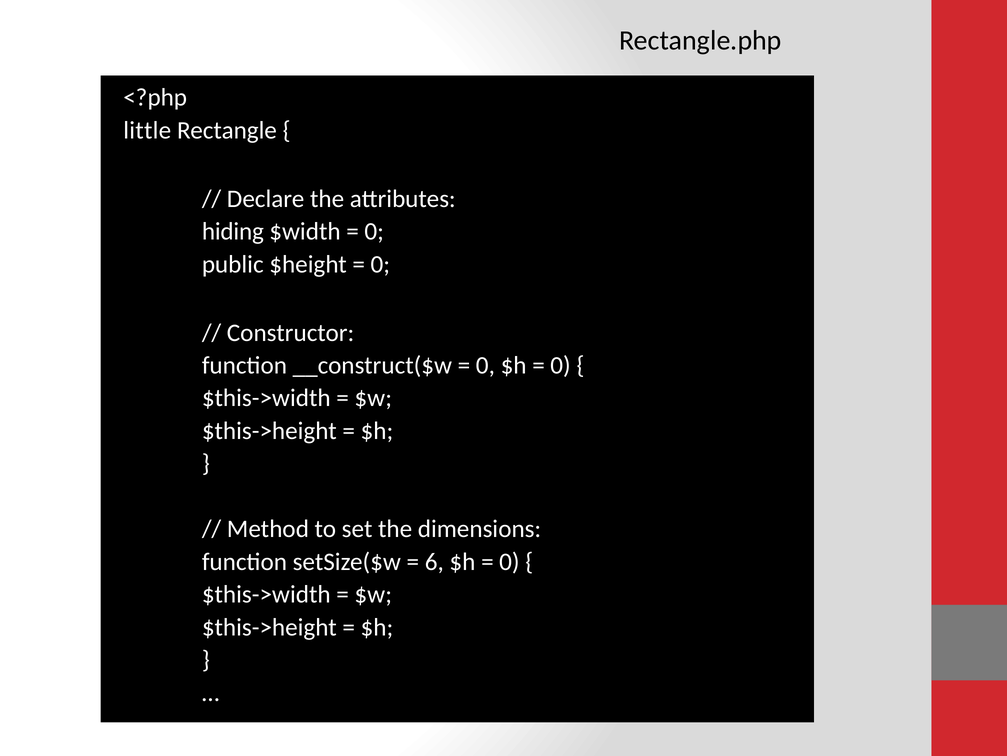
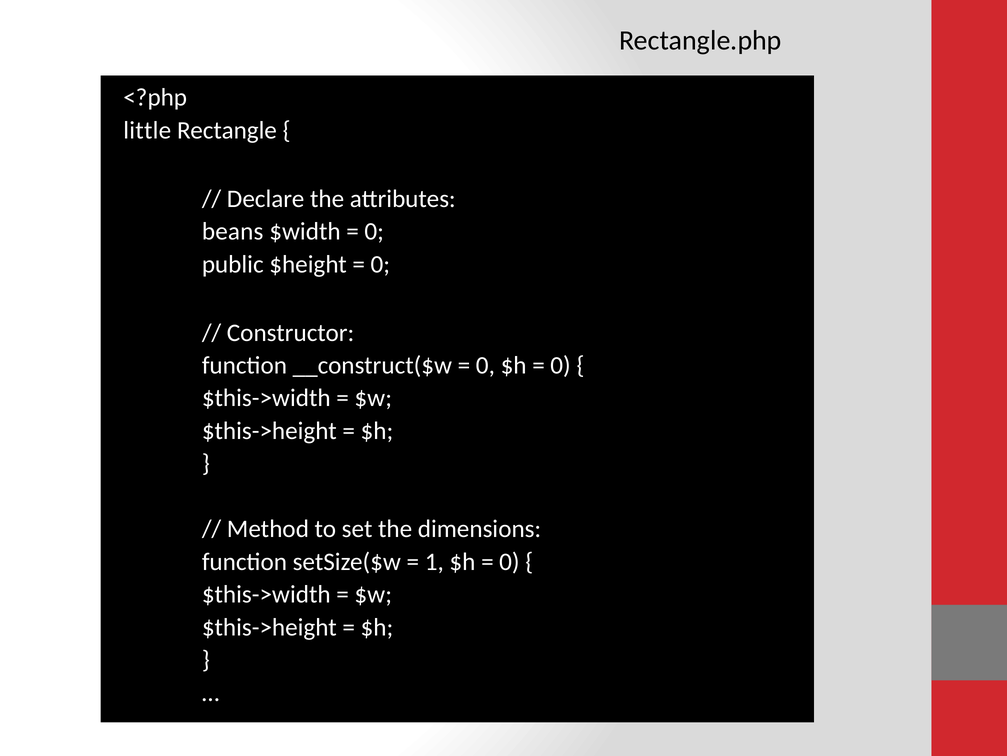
hiding: hiding -> beans
6: 6 -> 1
